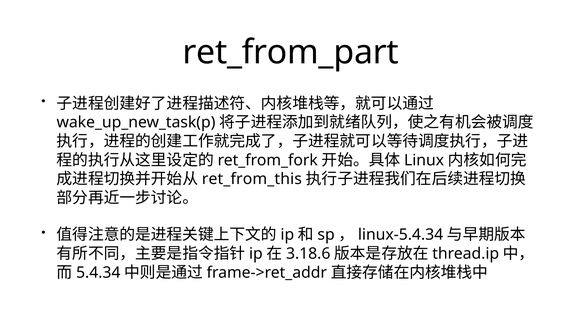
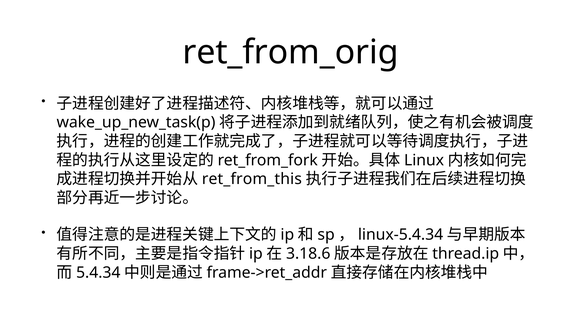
ret_from_part: ret_from_part -> ret_from_orig
